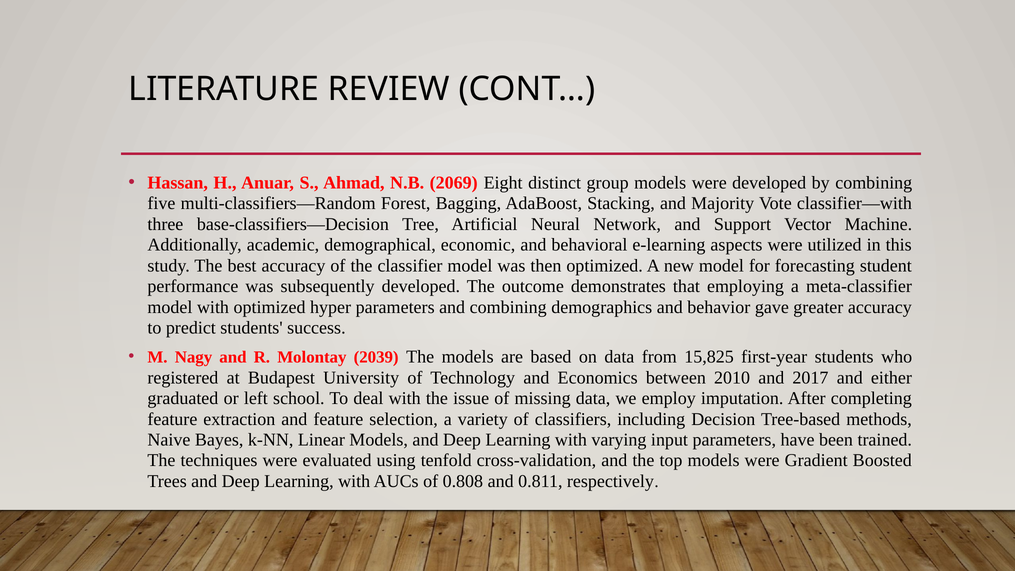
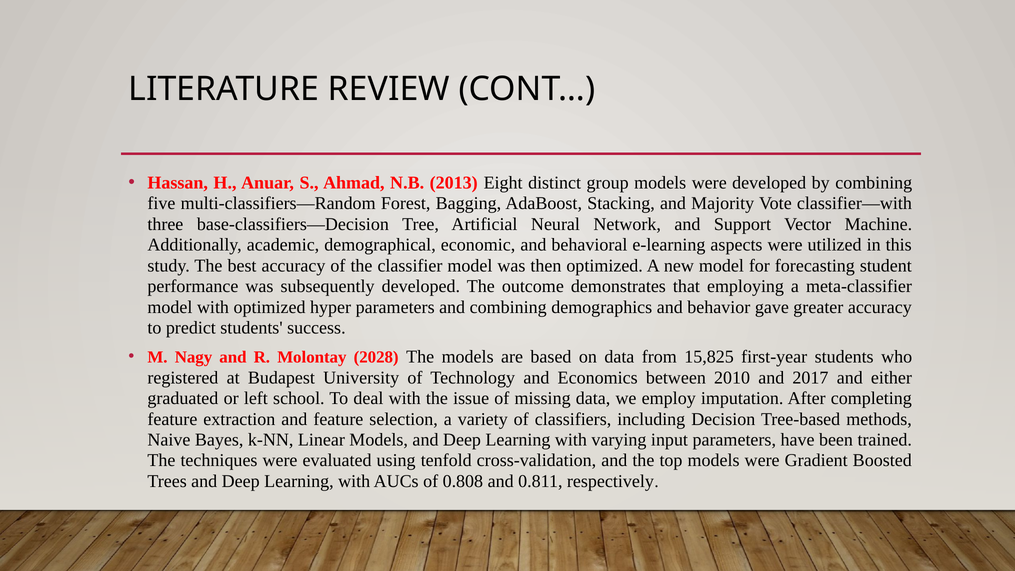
2069: 2069 -> 2013
2039: 2039 -> 2028
